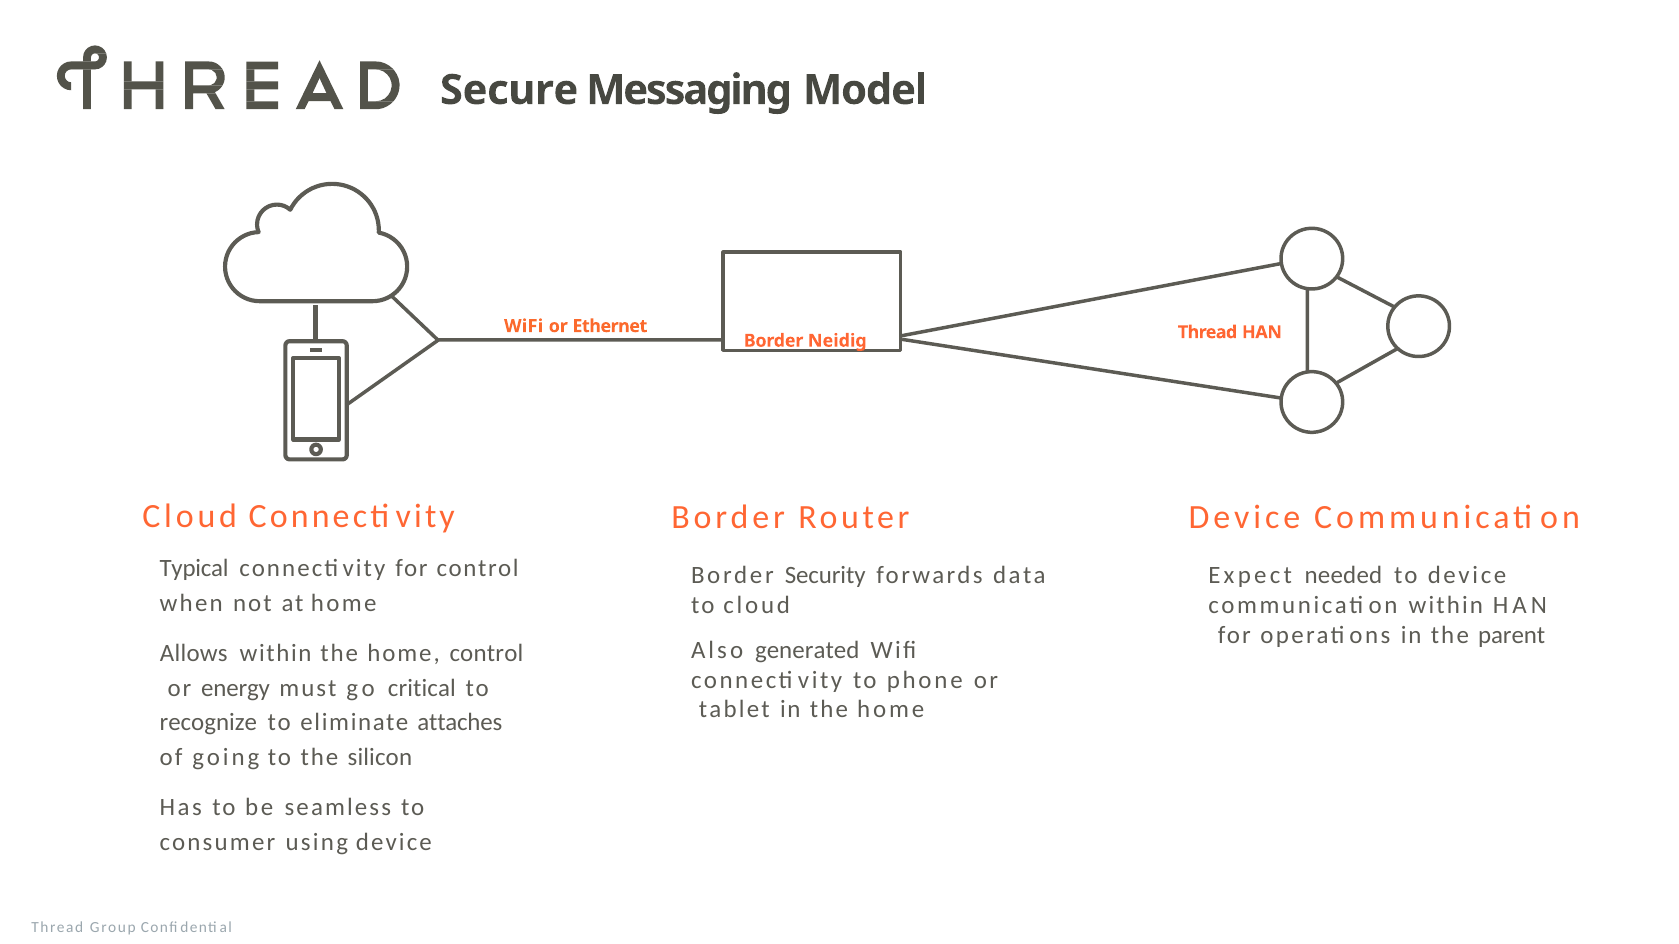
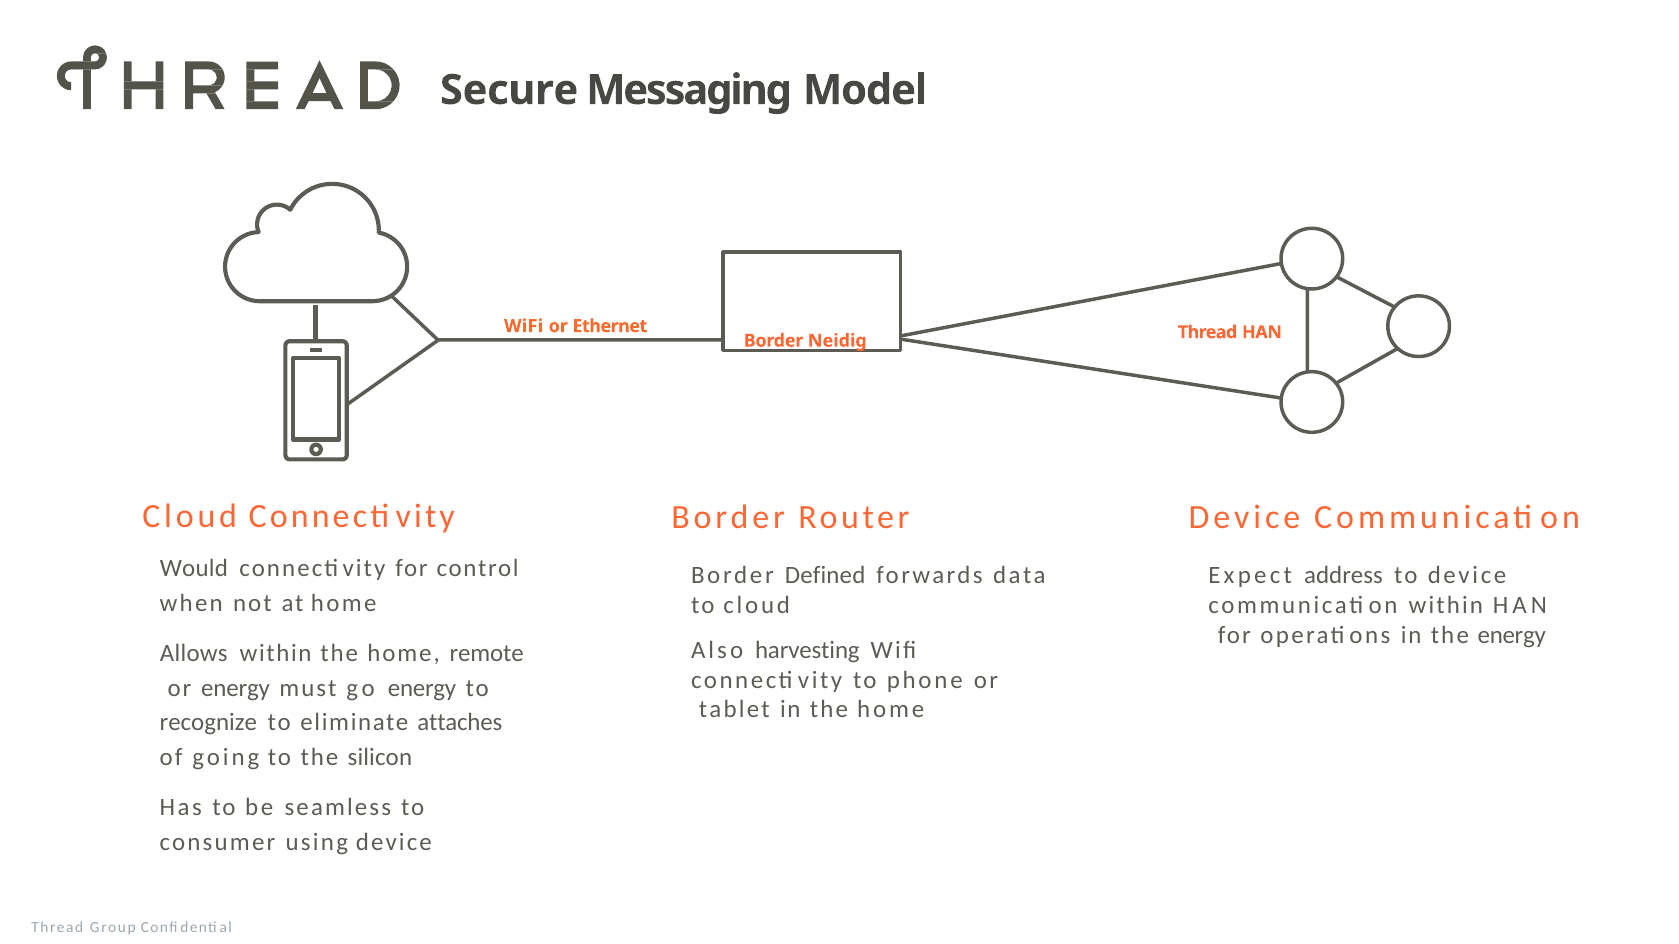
Typical: Typical -> Would
Security: Security -> Defined
needed: needed -> address
the parent: parent -> energy
generated: generated -> harvesting
home control: control -> remote
go critical: critical -> energy
